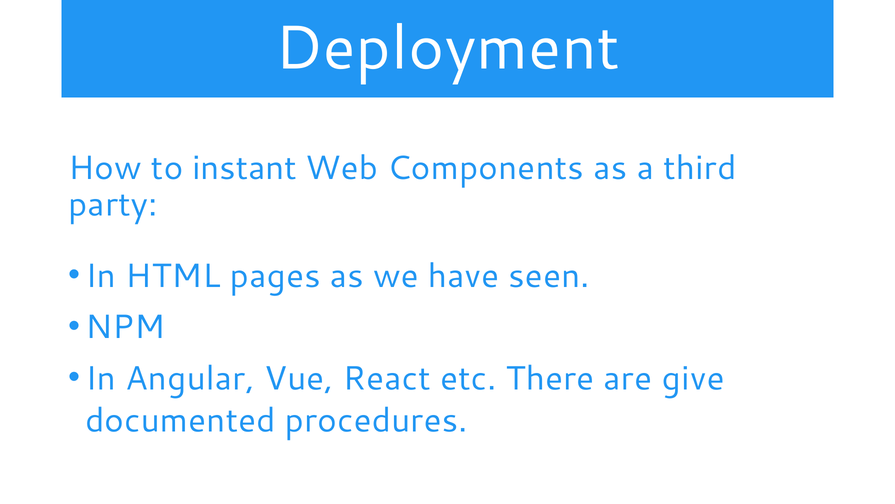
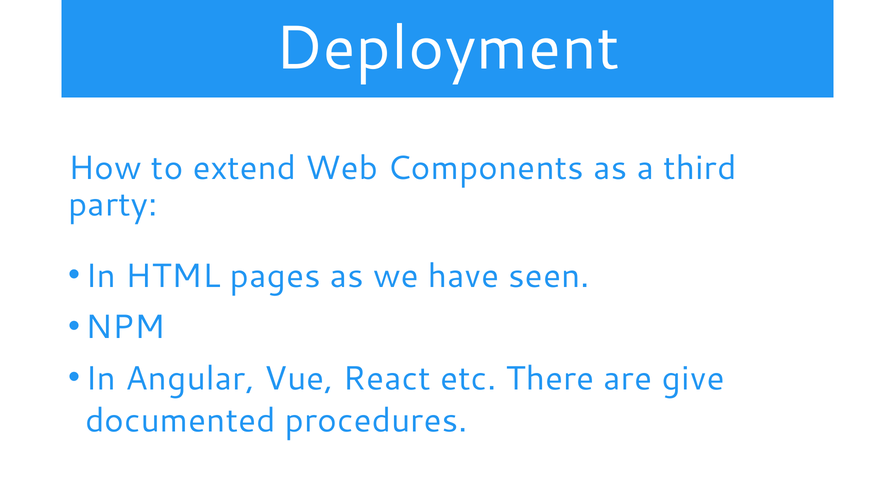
instant: instant -> extend
